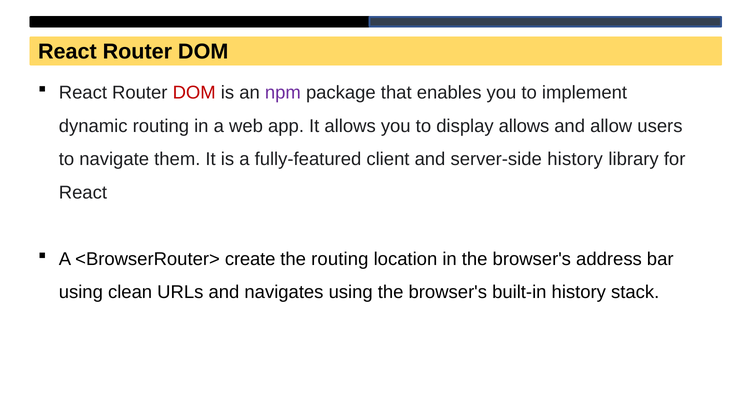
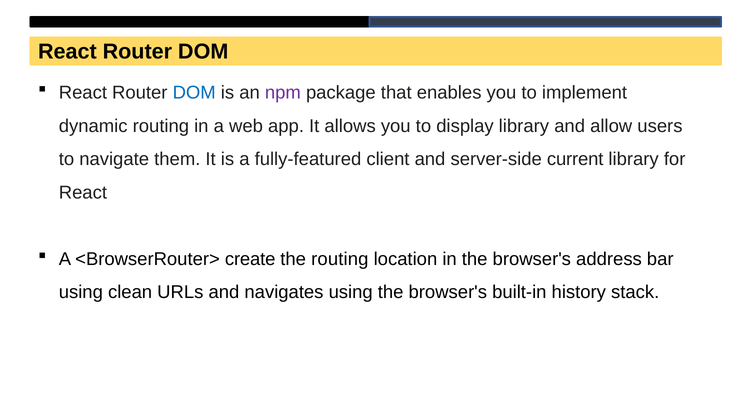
DOM at (194, 93) colour: red -> blue
display allows: allows -> library
server-side history: history -> current
